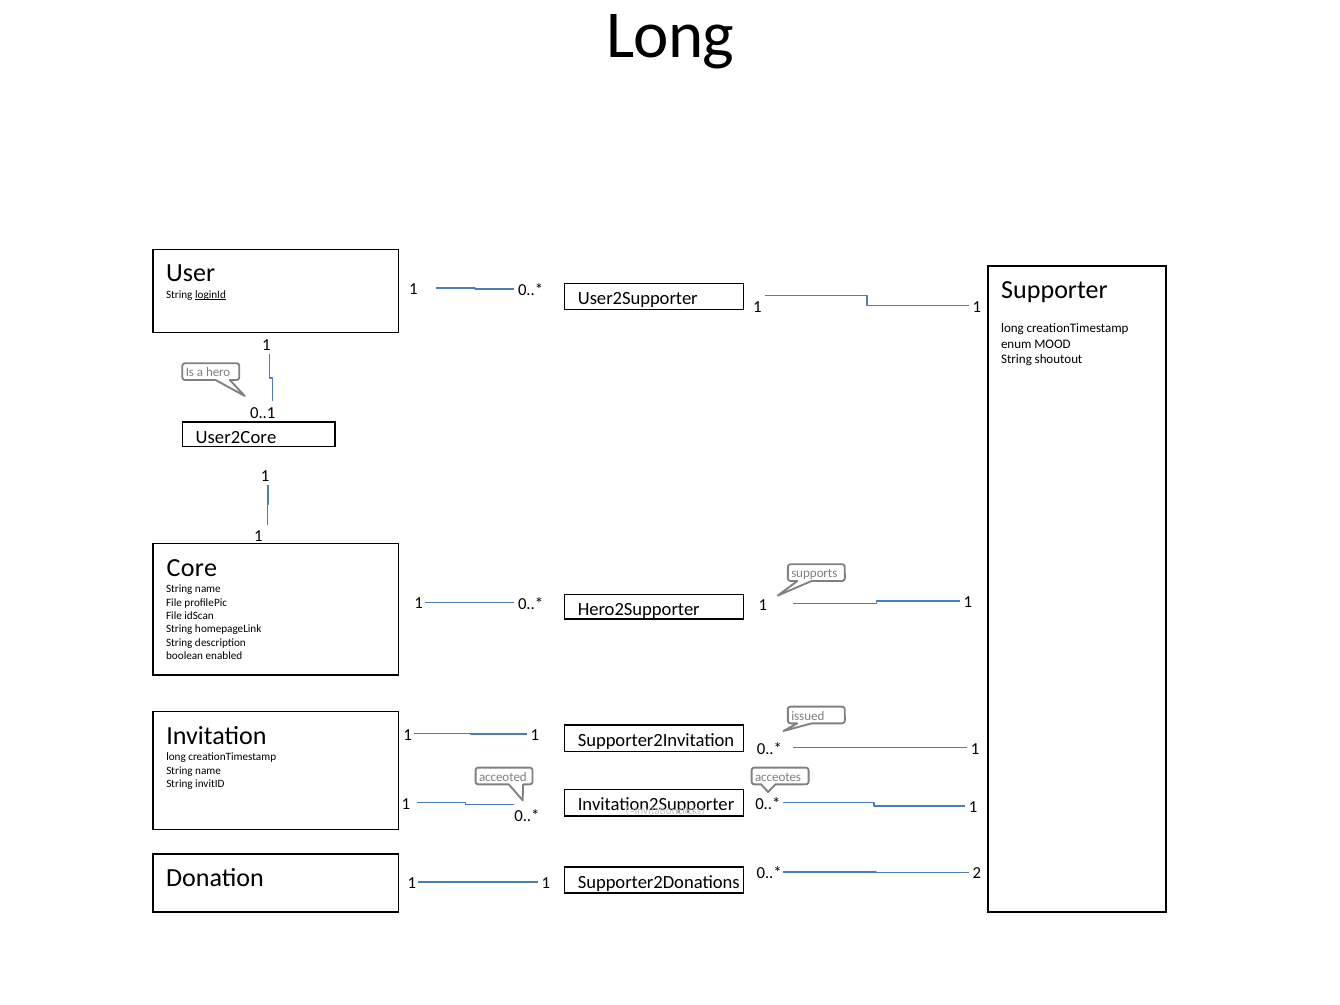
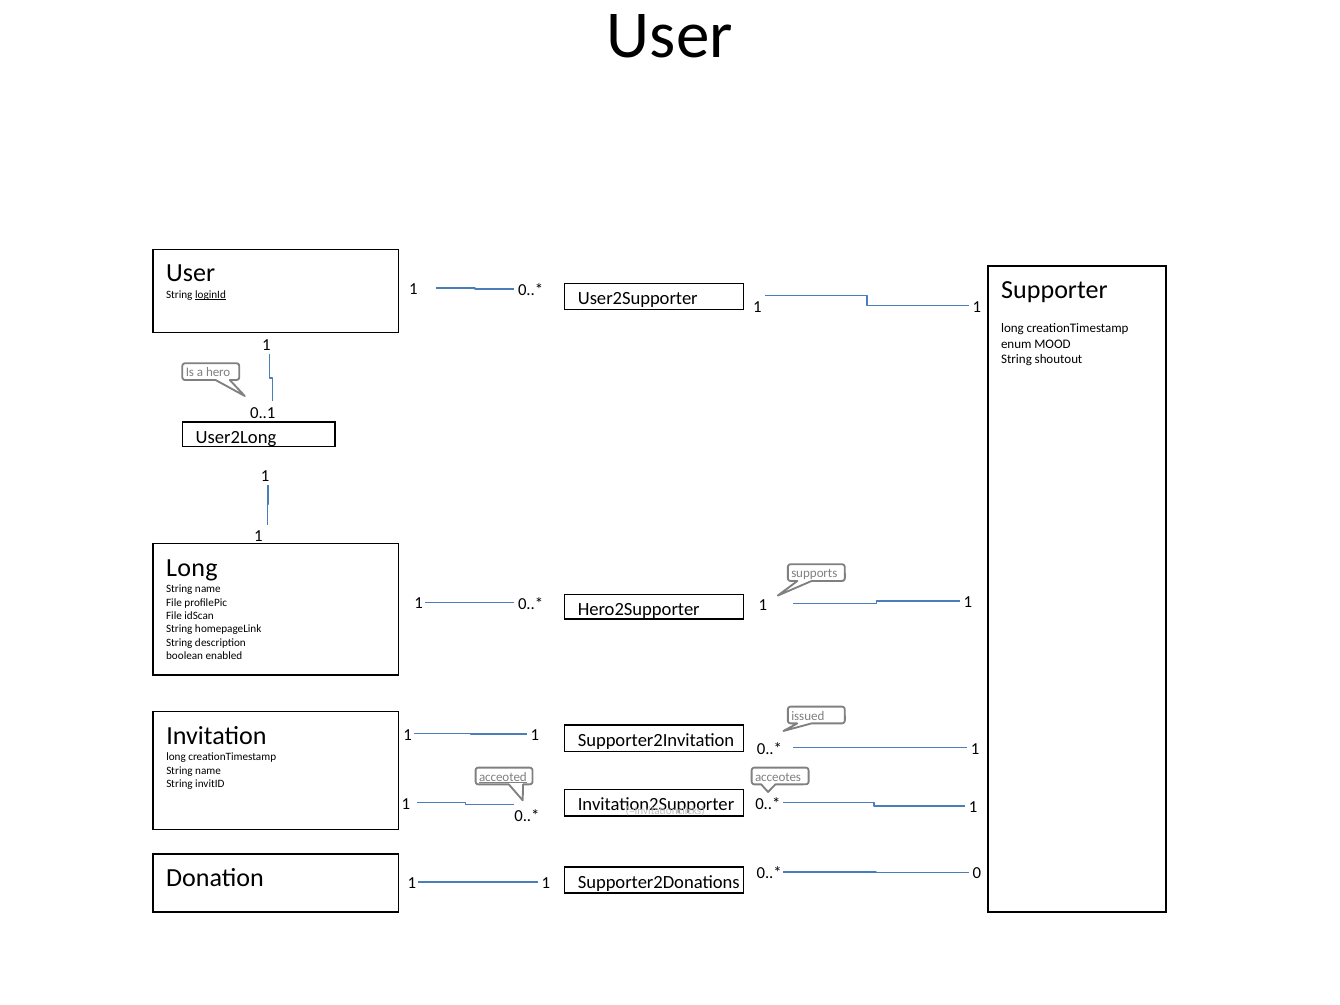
Long at (670, 35): Long -> User
User2Core: User2Core -> User2Long
Core at (192, 568): Core -> Long
acceoted underline: none -> present
2: 2 -> 0
